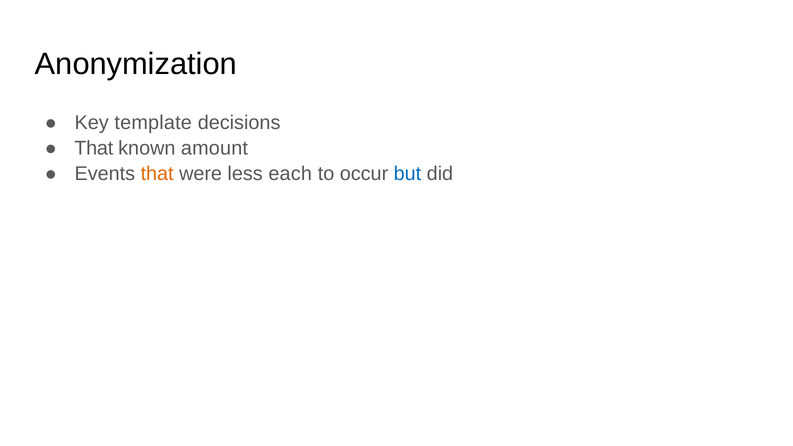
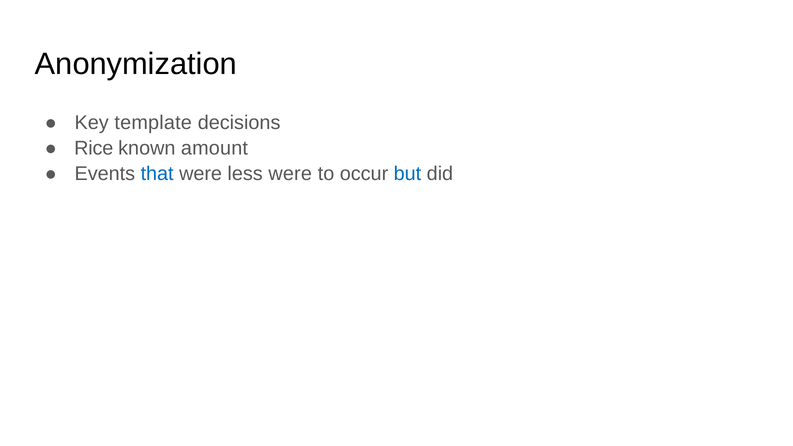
That at (94, 148): That -> Rice
that at (157, 174) colour: orange -> blue
less each: each -> were
